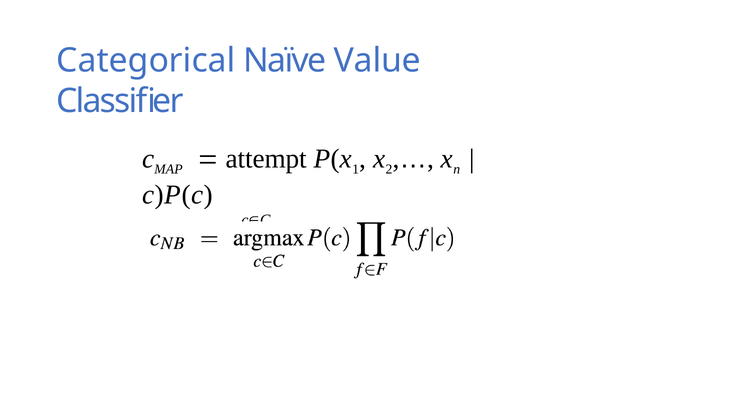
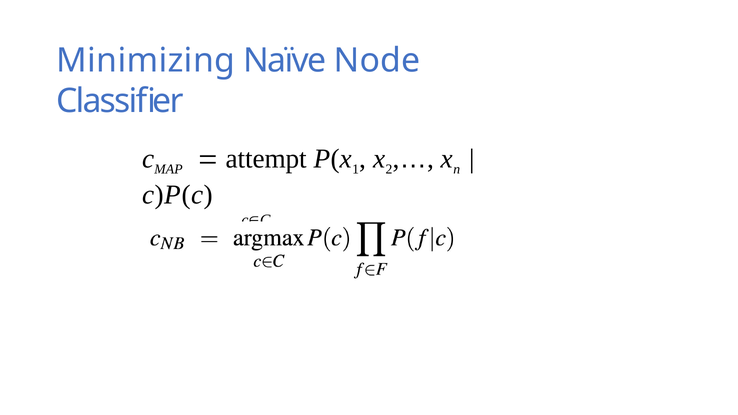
Categorical: Categorical -> Minimizing
Value: Value -> Node
